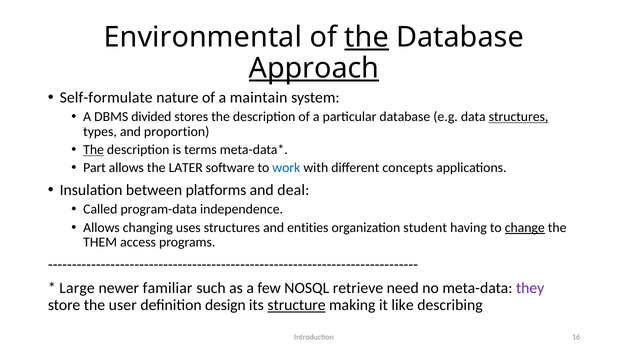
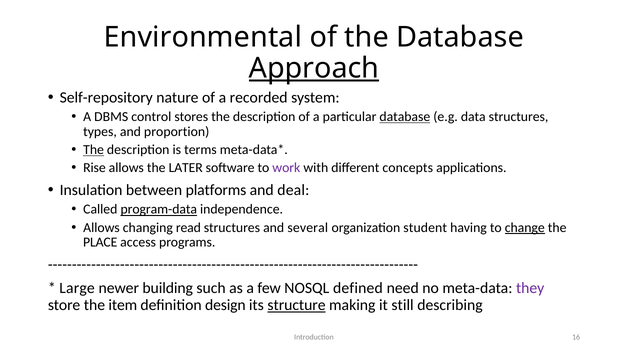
the at (367, 37) underline: present -> none
Self-formulate: Self-formulate -> Self-repository
maintain: maintain -> recorded
divided: divided -> control
database at (405, 117) underline: none -> present
structures at (519, 117) underline: present -> none
Part: Part -> Rise
work colour: blue -> purple
program-data underline: none -> present
uses: uses -> read
entities: entities -> several
THEM: THEM -> PLACE
familiar: familiar -> building
retrieve: retrieve -> defined
user: user -> item
like: like -> still
